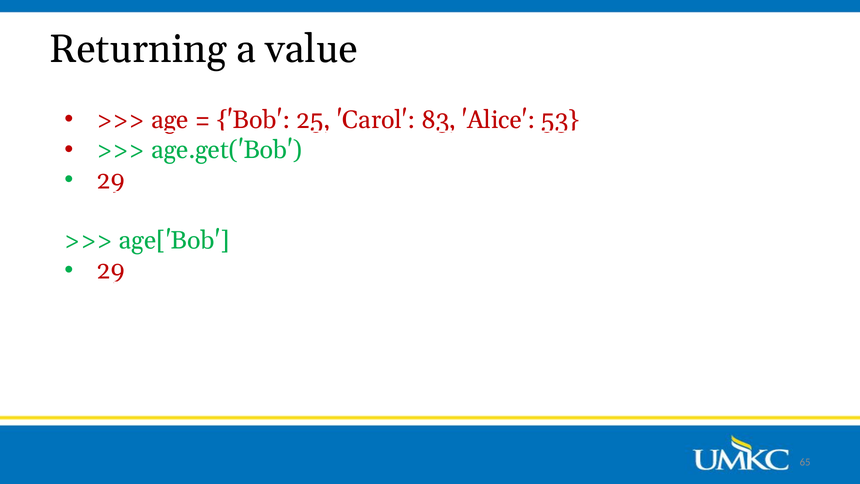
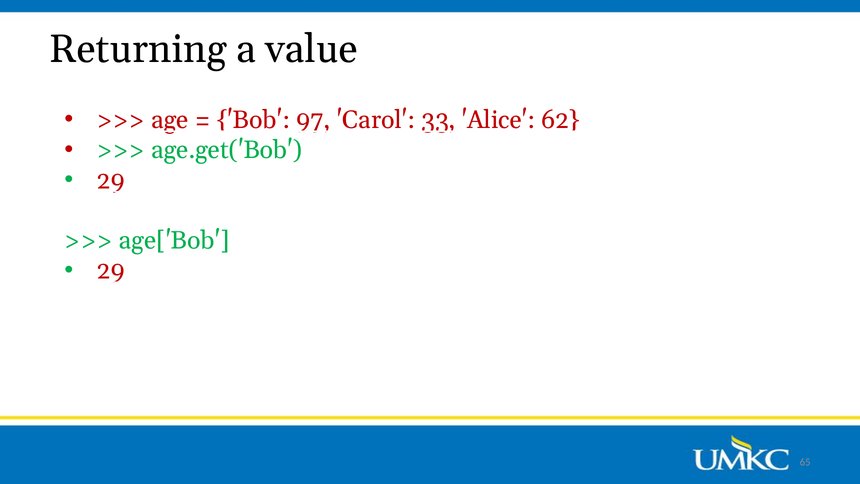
25: 25 -> 97
83: 83 -> 33
53: 53 -> 62
